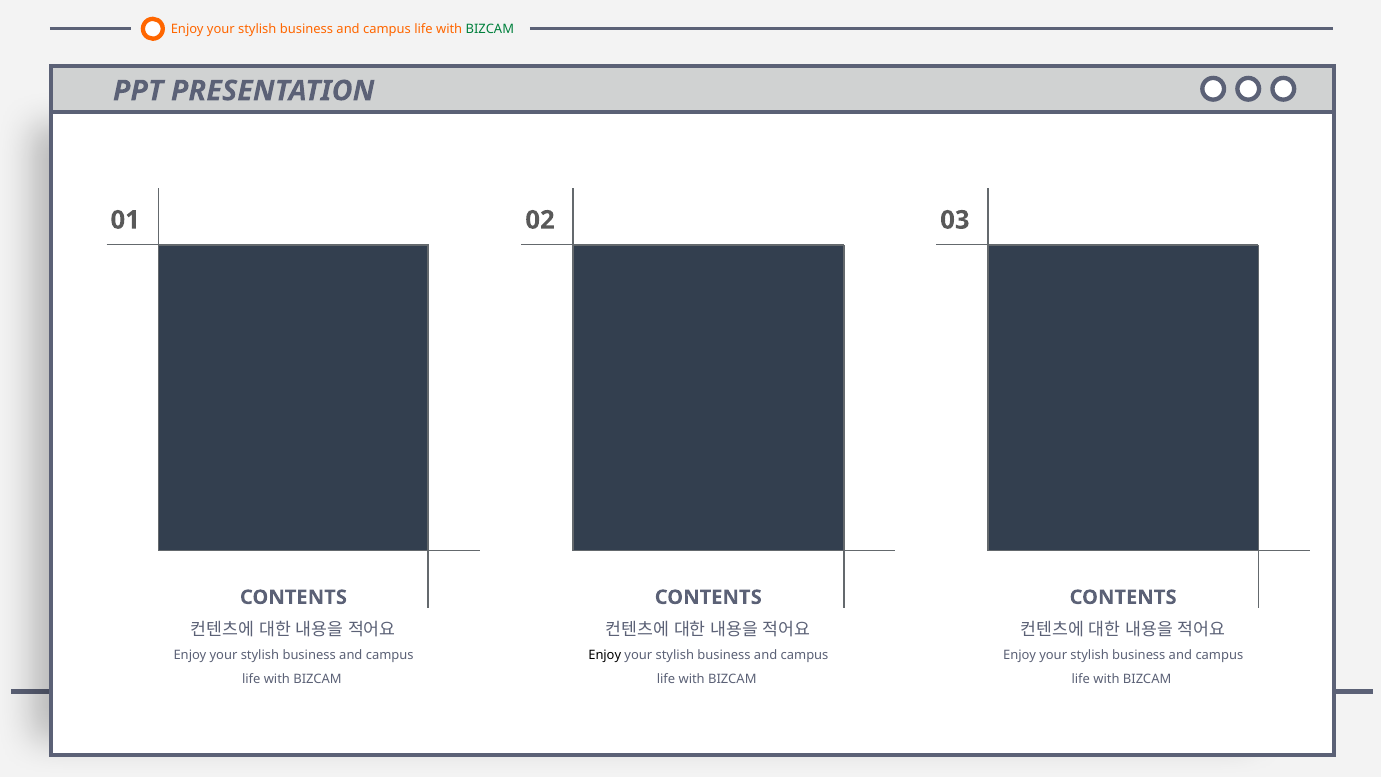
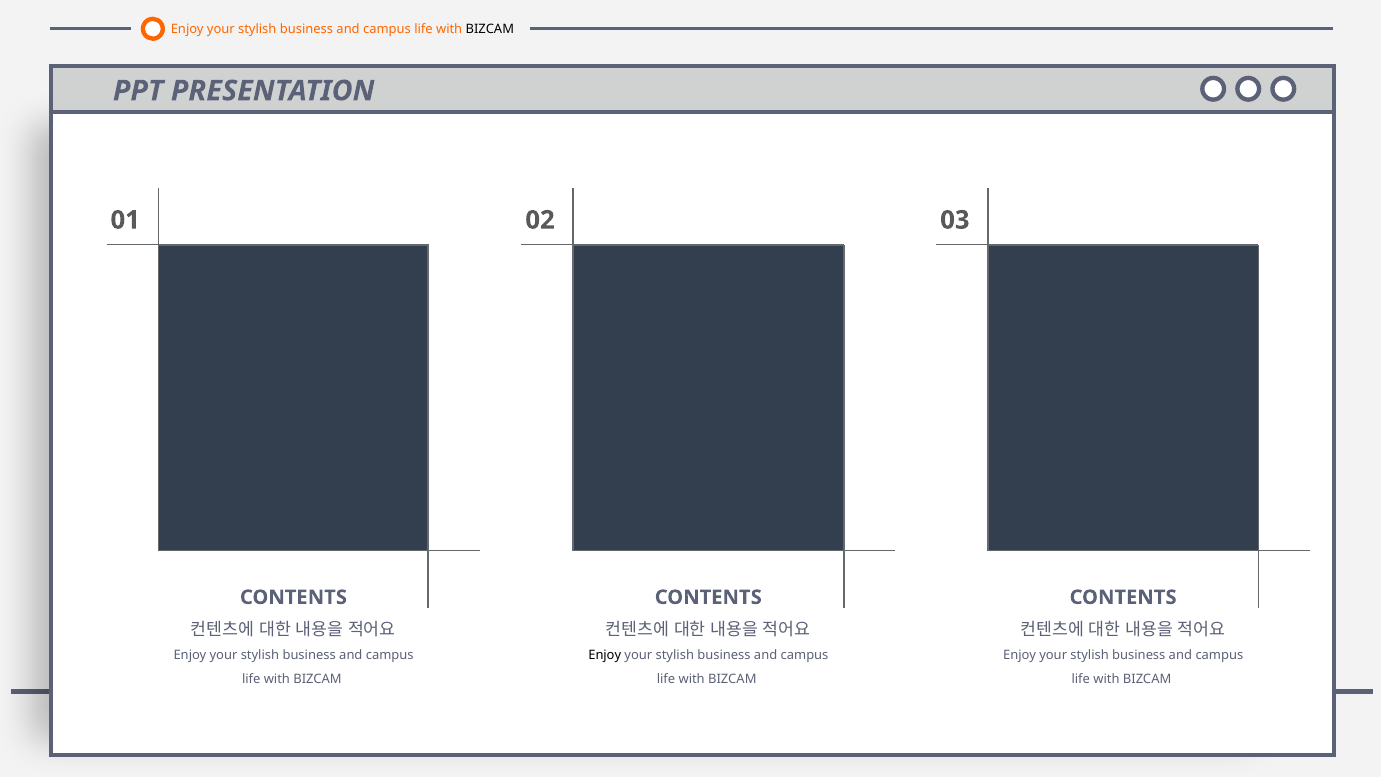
BIZCAM at (490, 29) colour: green -> black
